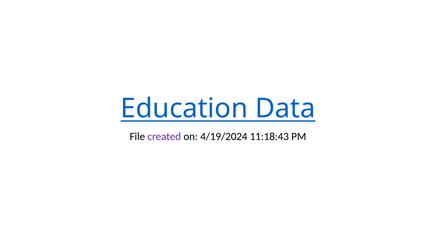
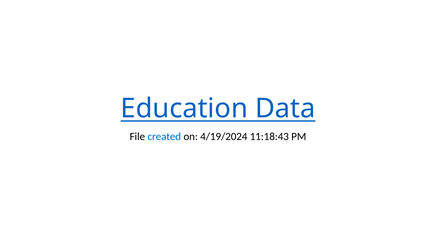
created colour: purple -> blue
